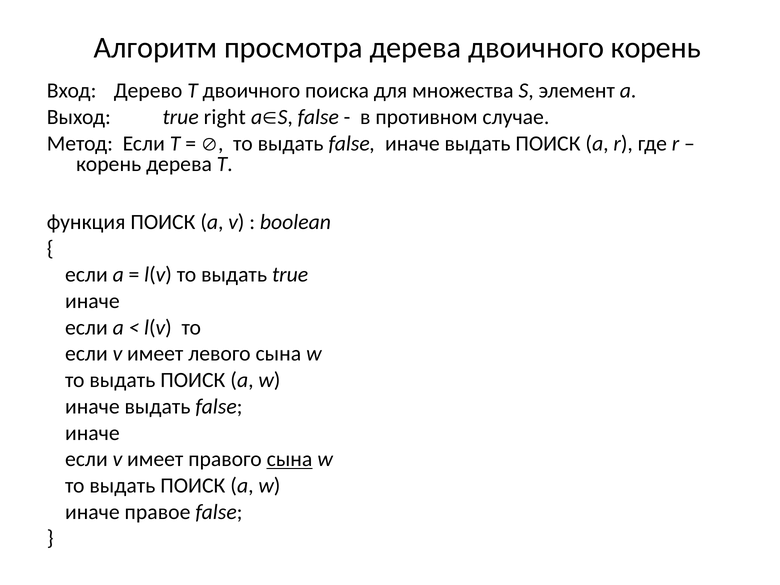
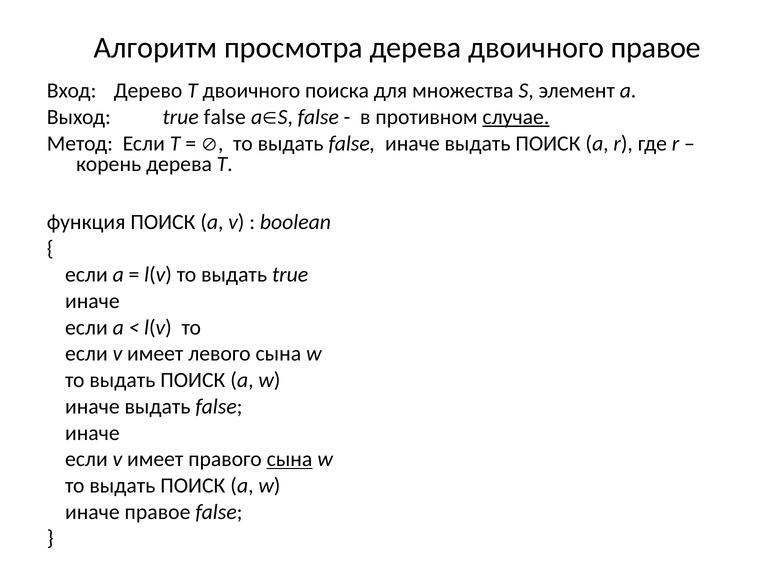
двоичного корень: корень -> правое
true right: right -> false
случае underline: none -> present
